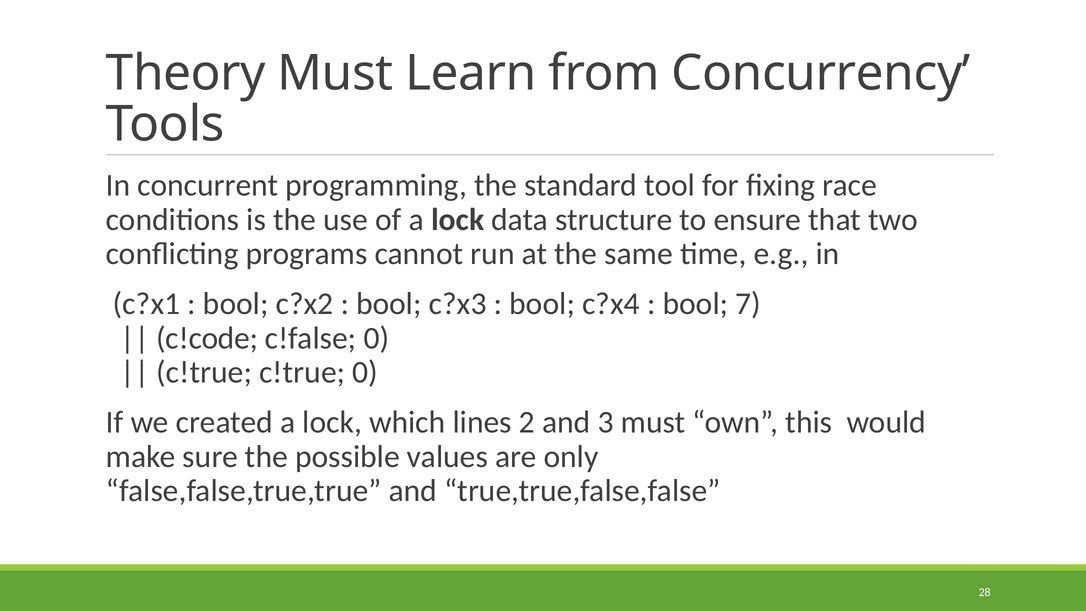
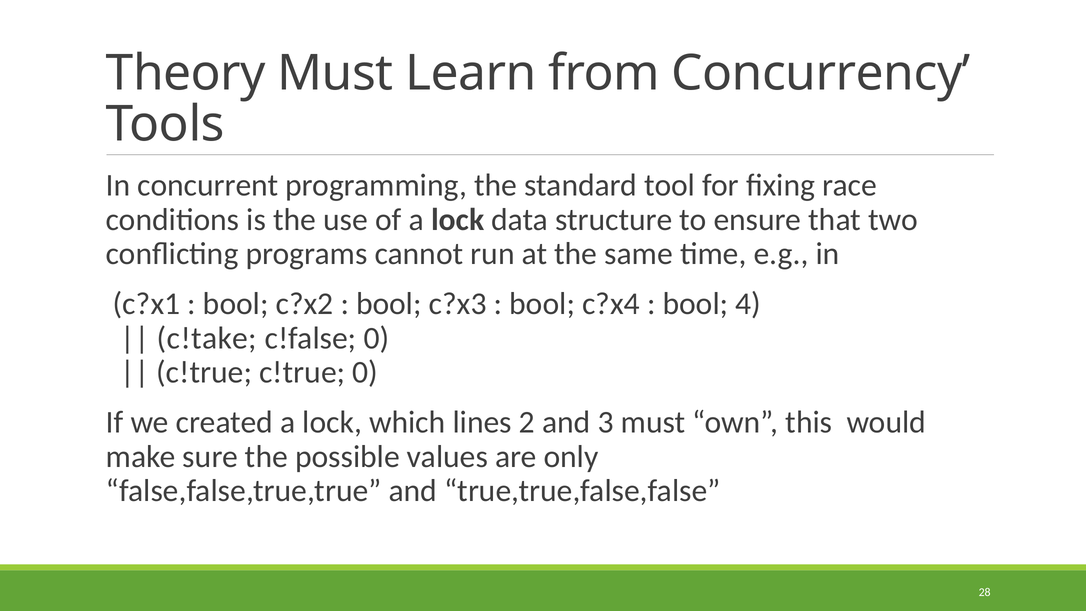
7: 7 -> 4
c!code: c!code -> c!take
